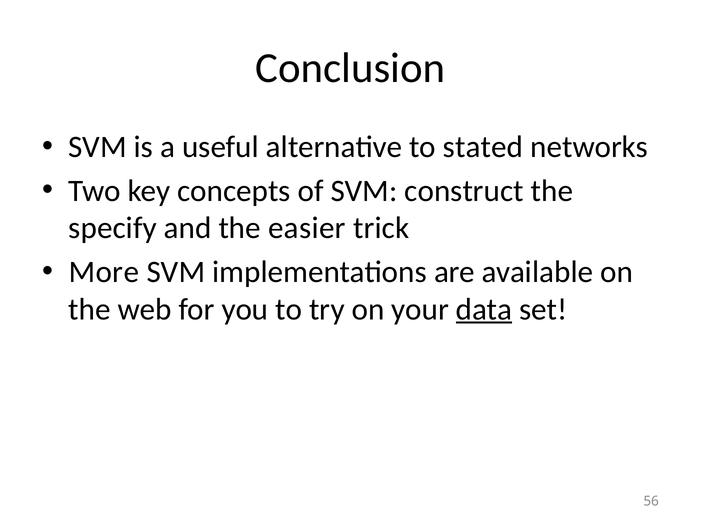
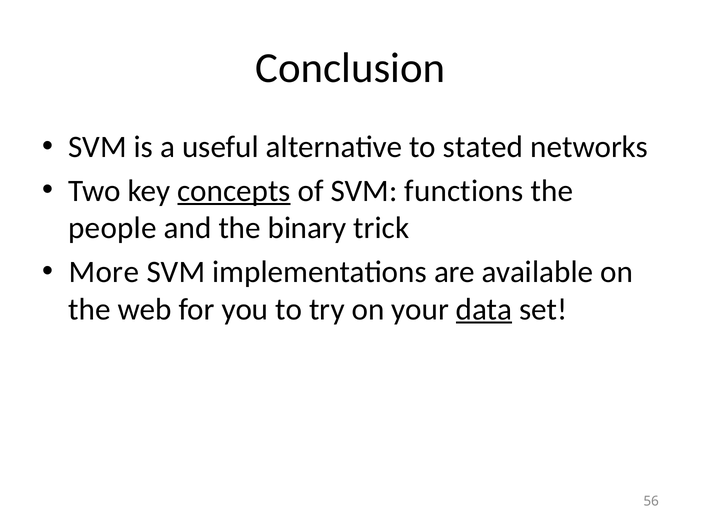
concepts underline: none -> present
construct: construct -> functions
specify: specify -> people
easier: easier -> binary
